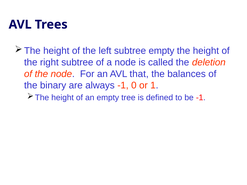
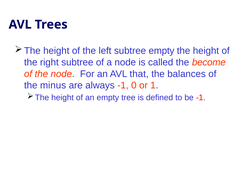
deletion: deletion -> become
binary: binary -> minus
